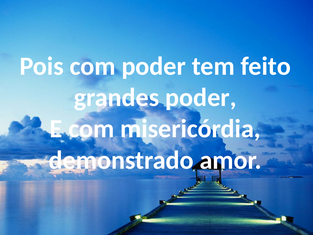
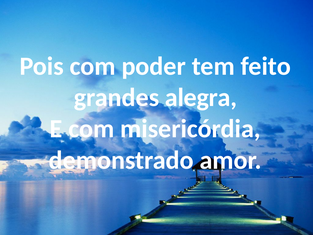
grandes poder: poder -> alegra
